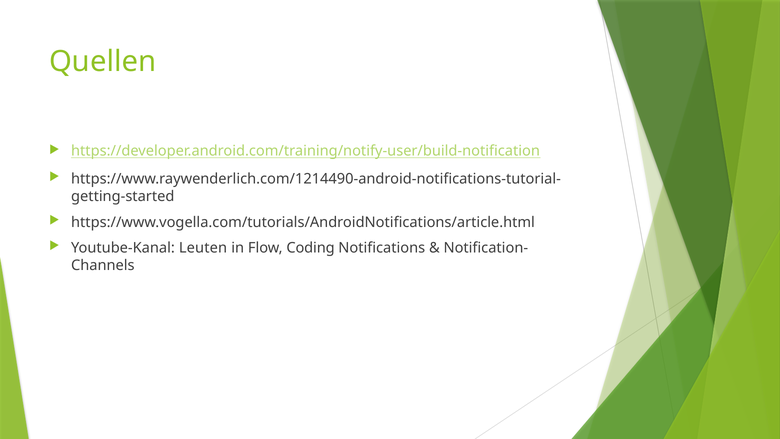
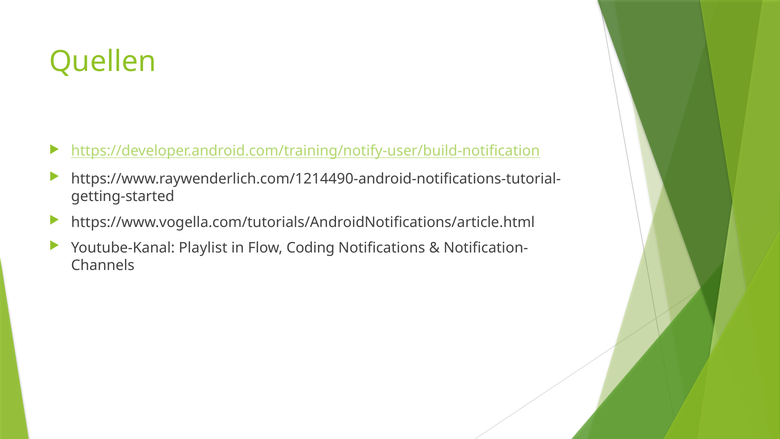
Leuten: Leuten -> Playlist
